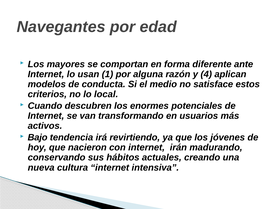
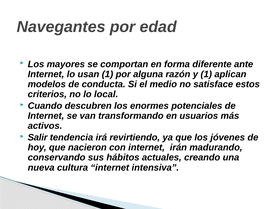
y 4: 4 -> 1
Bajo: Bajo -> Salir
